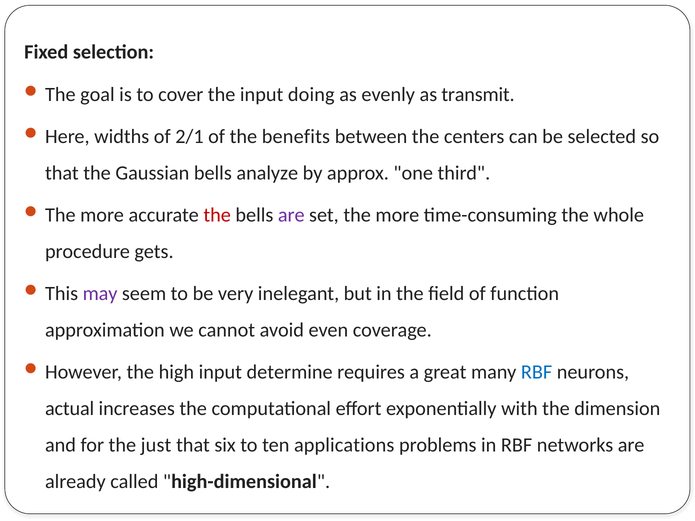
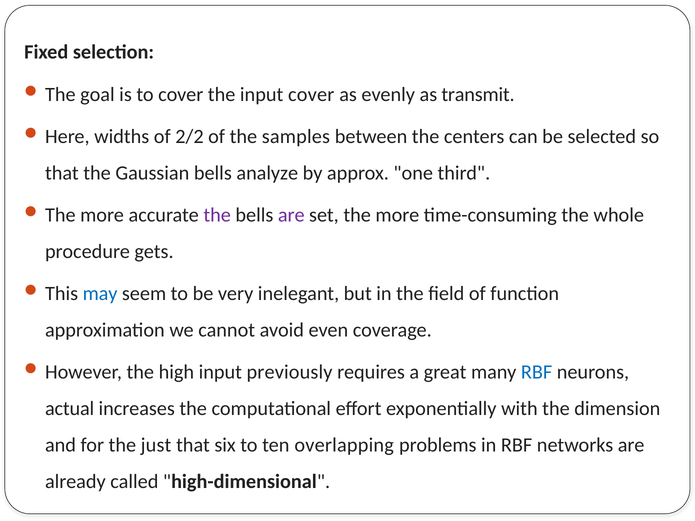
input doing: doing -> cover
2/1: 2/1 -> 2/2
benefits: benefits -> samples
the at (217, 215) colour: red -> purple
may colour: purple -> blue
determine: determine -> previously
applications: applications -> overlapping
